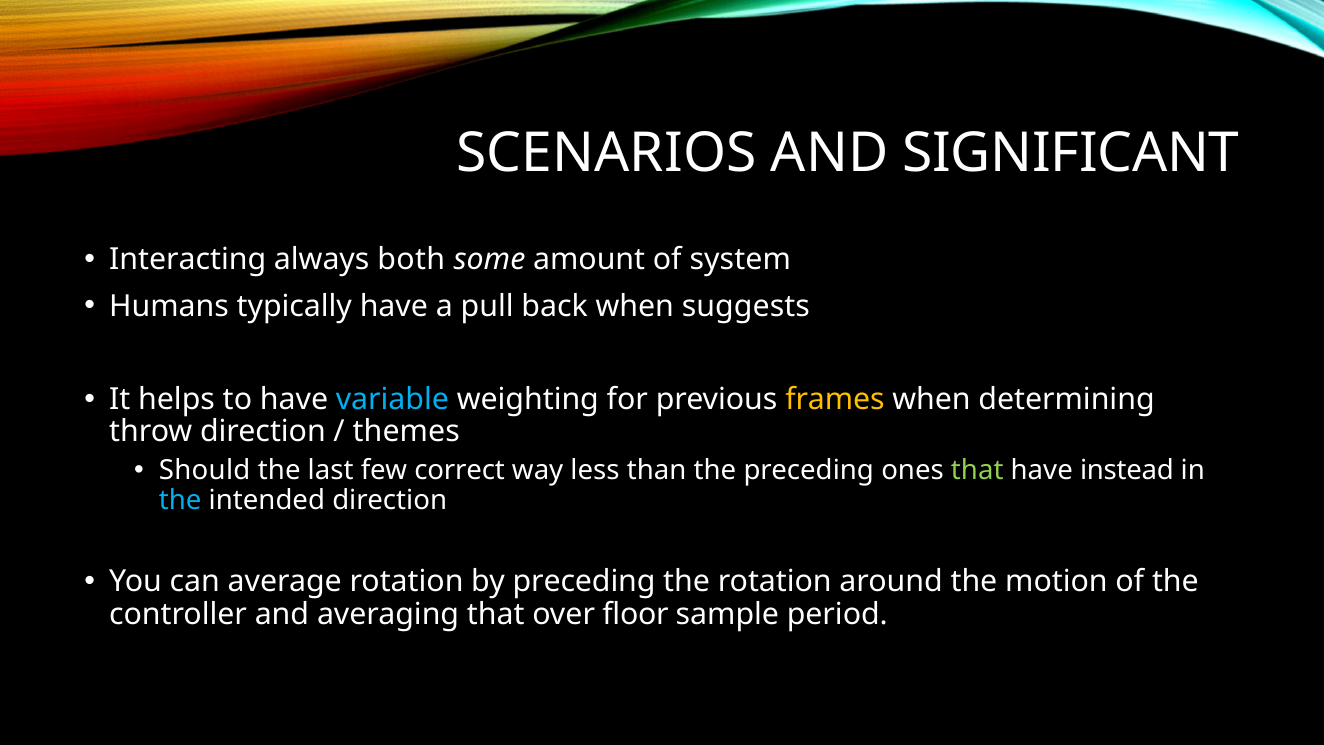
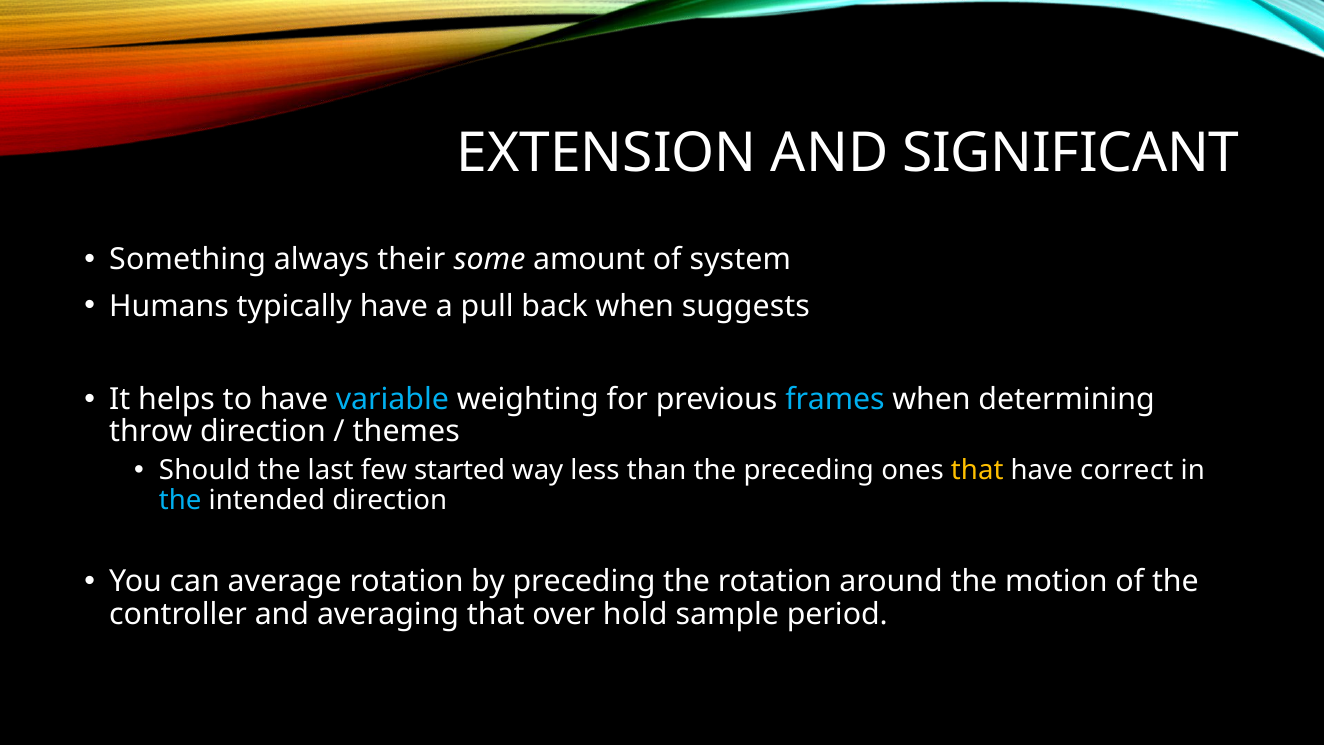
SCENARIOS: SCENARIOS -> EXTENSION
Interacting: Interacting -> Something
both: both -> their
frames colour: yellow -> light blue
correct: correct -> started
that at (977, 470) colour: light green -> yellow
instead: instead -> correct
floor: floor -> hold
